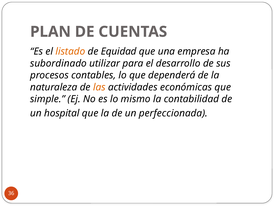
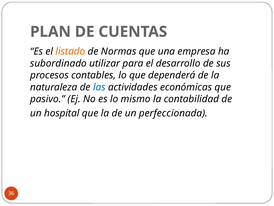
Equidad: Equidad -> Normas
las colour: orange -> blue
simple: simple -> pasivo
